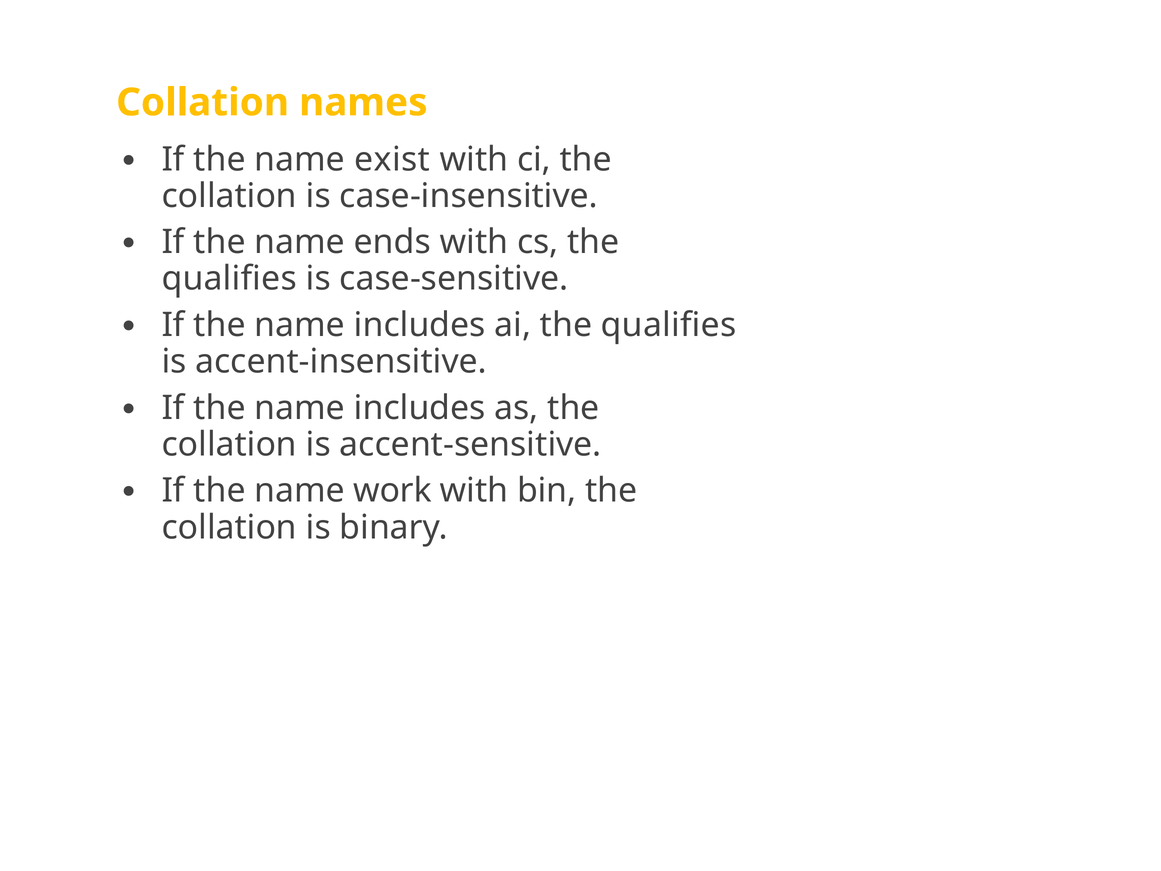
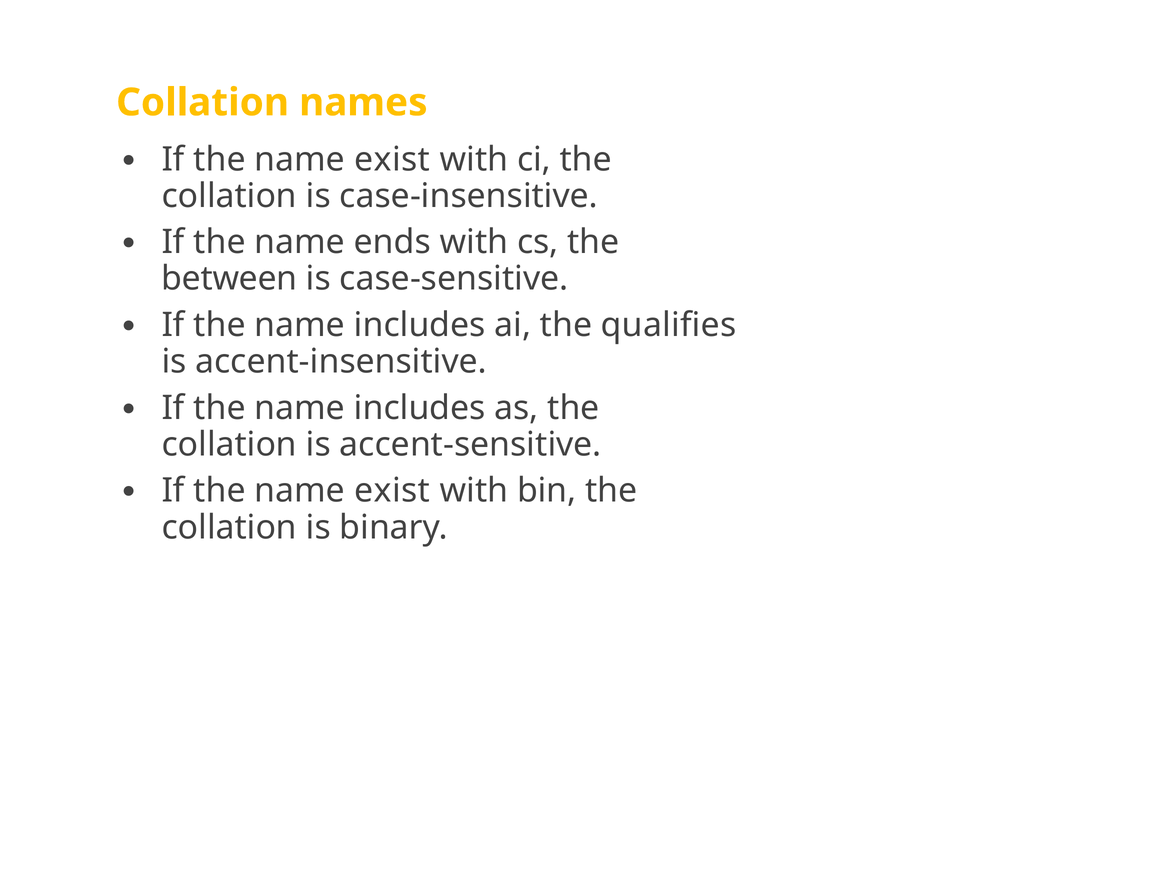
qualifies at (229, 279): qualifies -> between
work at (393, 491): work -> exist
